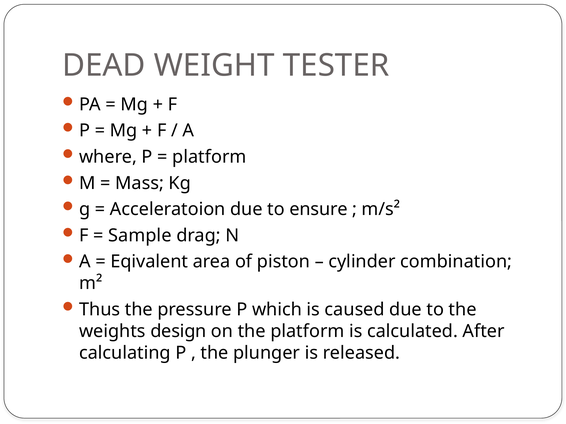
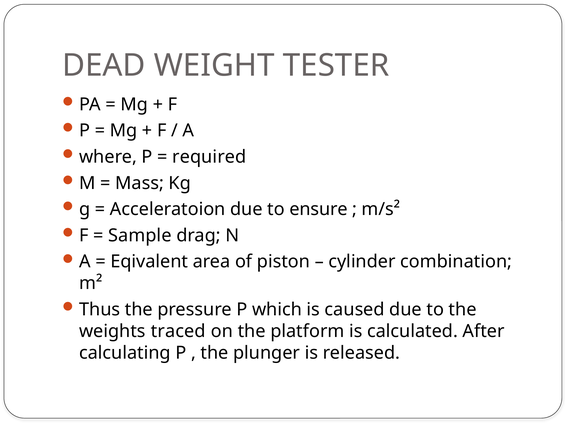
platform at (209, 157): platform -> required
design: design -> traced
